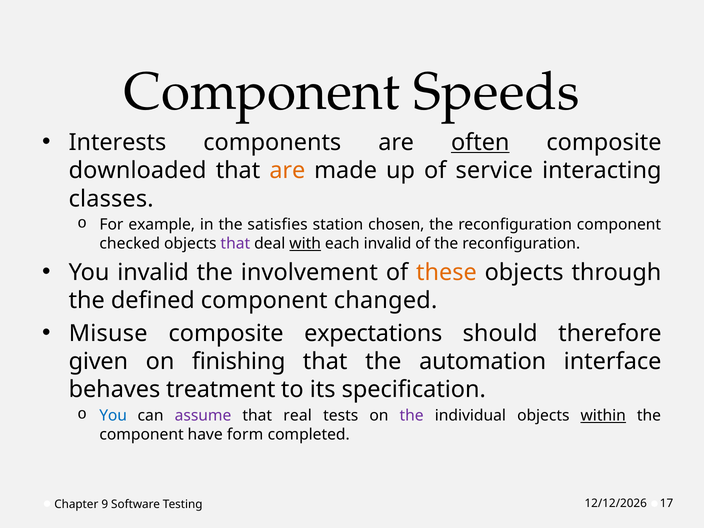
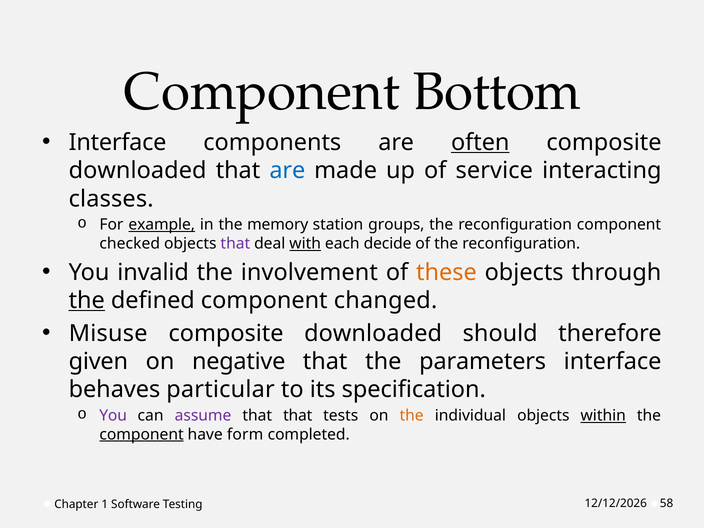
Speeds: Speeds -> Bottom
Interests at (117, 142): Interests -> Interface
are at (287, 171) colour: orange -> blue
example underline: none -> present
satisfies: satisfies -> memory
chosen: chosen -> groups
each invalid: invalid -> decide
the at (87, 300) underline: none -> present
expectations at (373, 333): expectations -> downloaded
finishing: finishing -> negative
automation: automation -> parameters
treatment: treatment -> particular
You at (113, 416) colour: blue -> purple
that real: real -> that
the at (412, 416) colour: purple -> orange
component at (142, 434) underline: none -> present
9: 9 -> 1
17: 17 -> 58
